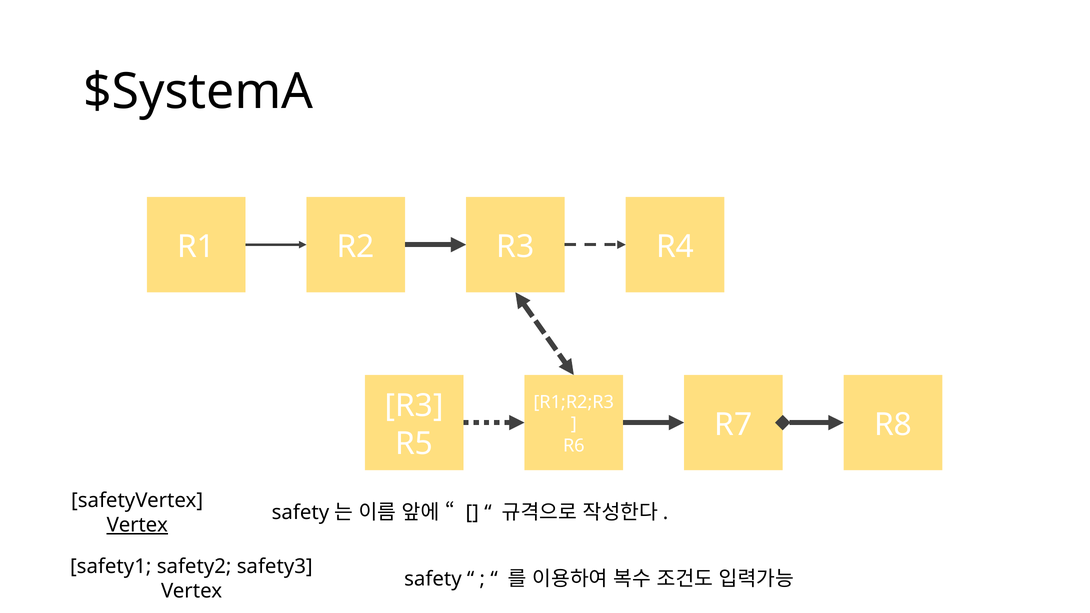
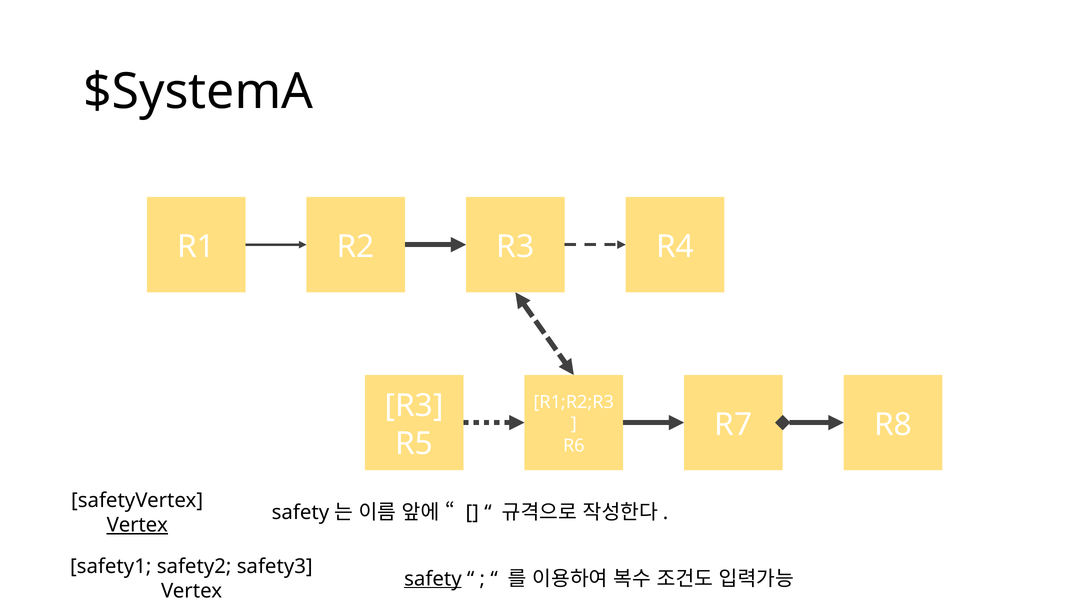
safety underline: none -> present
